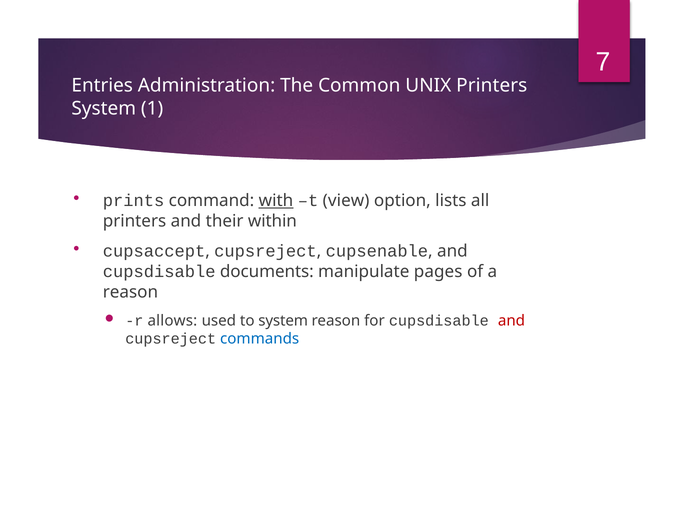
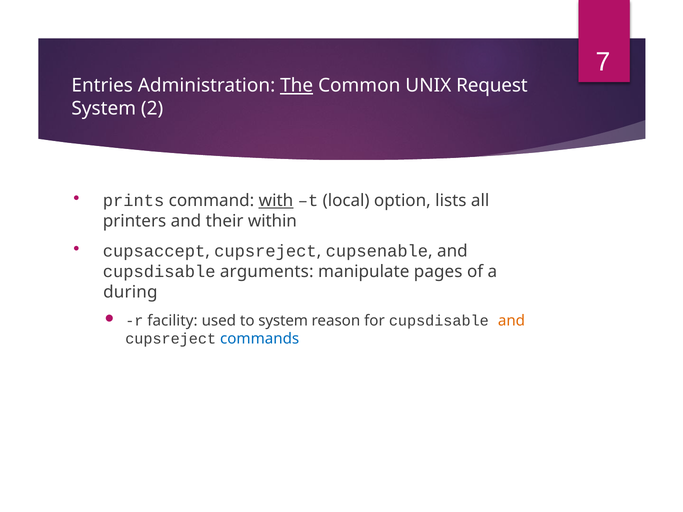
The underline: none -> present
UNIX Printers: Printers -> Request
1: 1 -> 2
view: view -> local
documents: documents -> arguments
reason at (130, 292): reason -> during
allows: allows -> facility
and at (511, 321) colour: red -> orange
